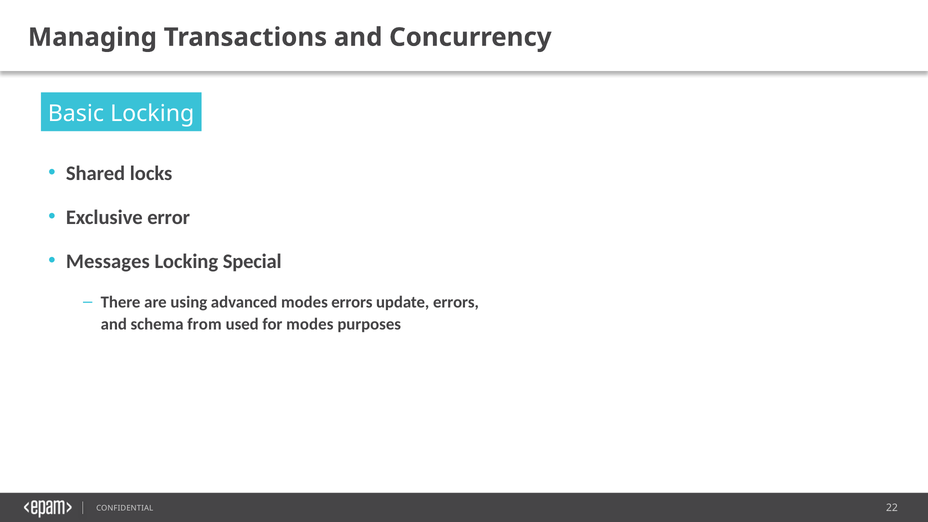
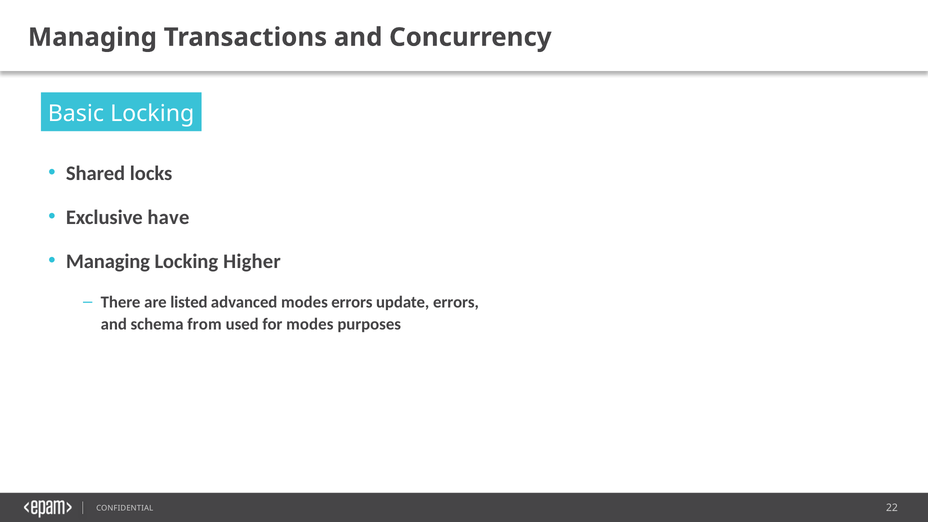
error: error -> have
Messages at (108, 261): Messages -> Managing
Special: Special -> Higher
using: using -> listed
